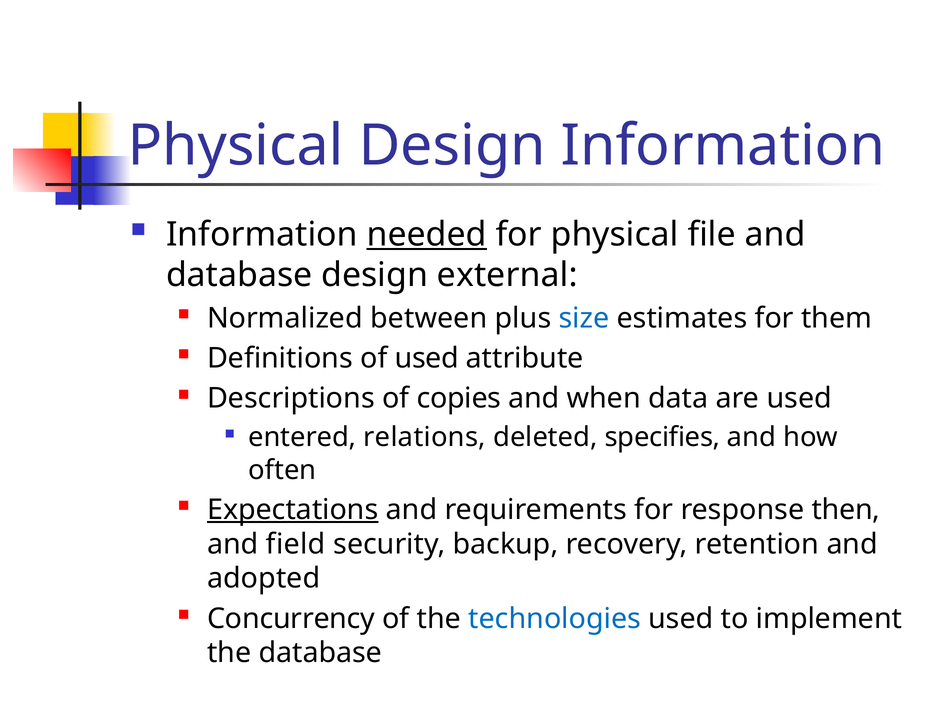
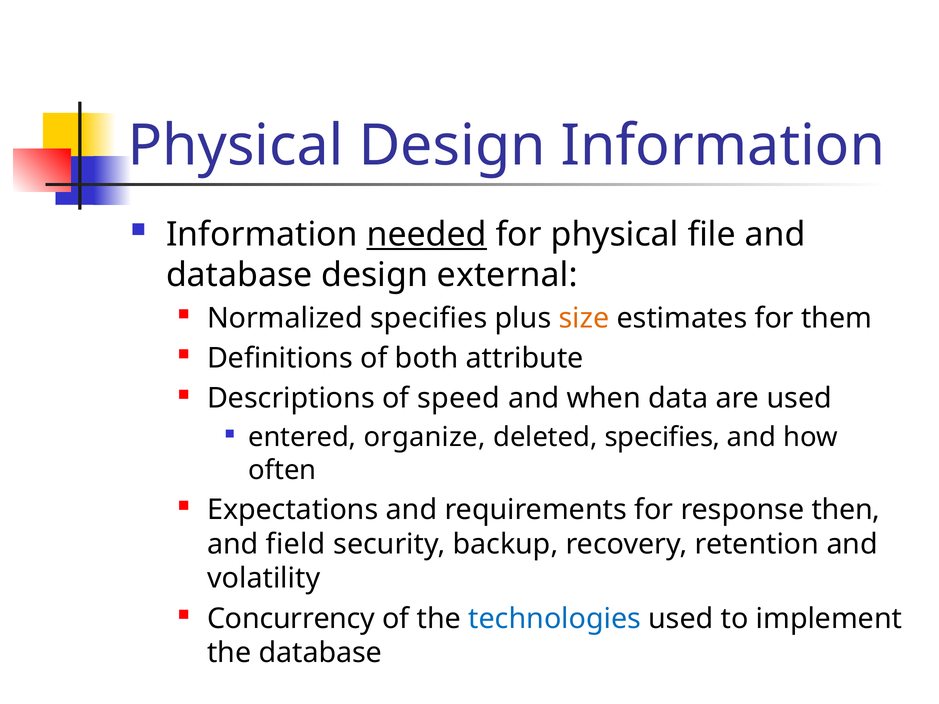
Normalized between: between -> specifies
size colour: blue -> orange
of used: used -> both
copies: copies -> speed
relations: relations -> organize
Expectations underline: present -> none
adopted: adopted -> volatility
